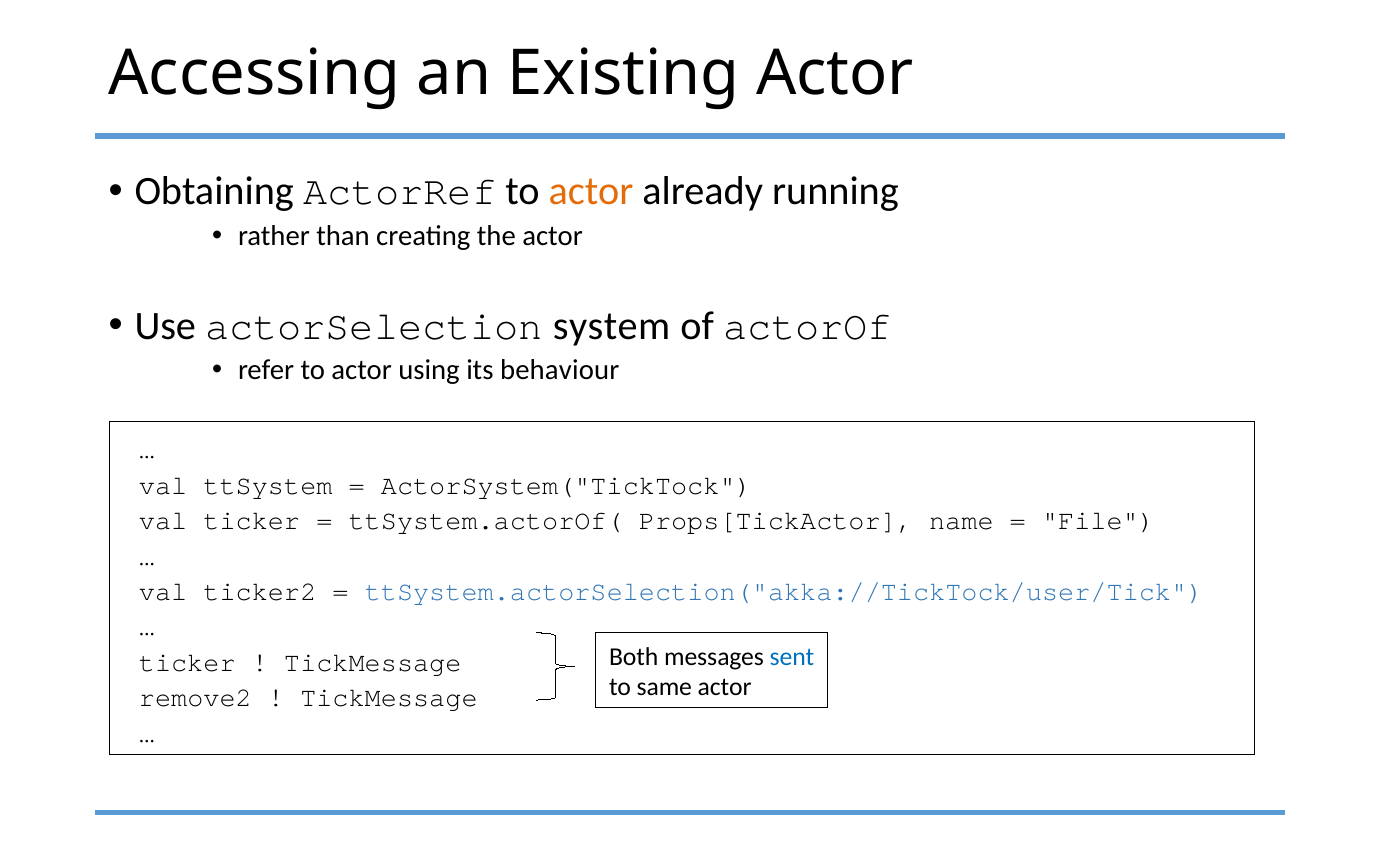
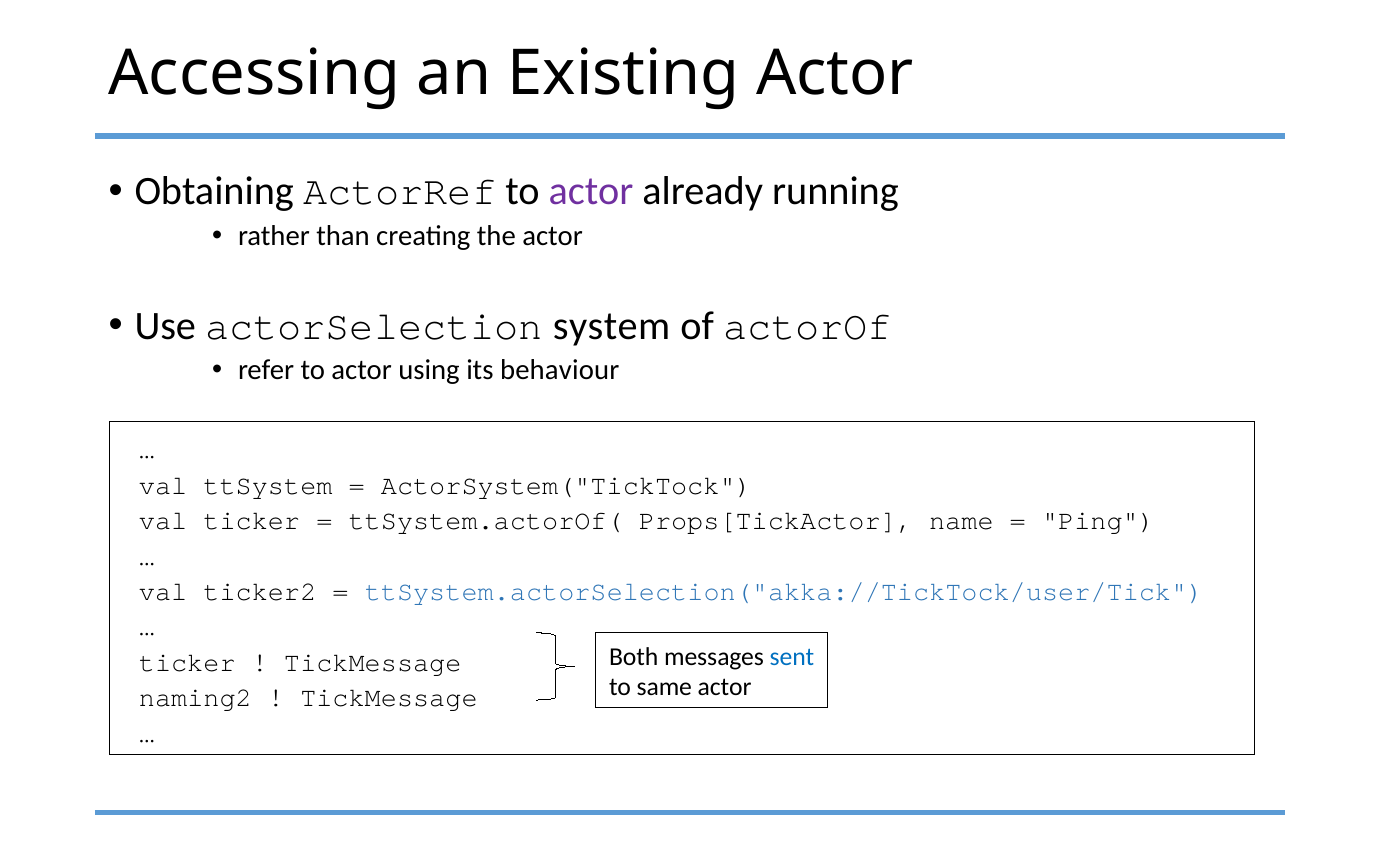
actor at (591, 191) colour: orange -> purple
File: File -> Ping
remove2: remove2 -> naming2
